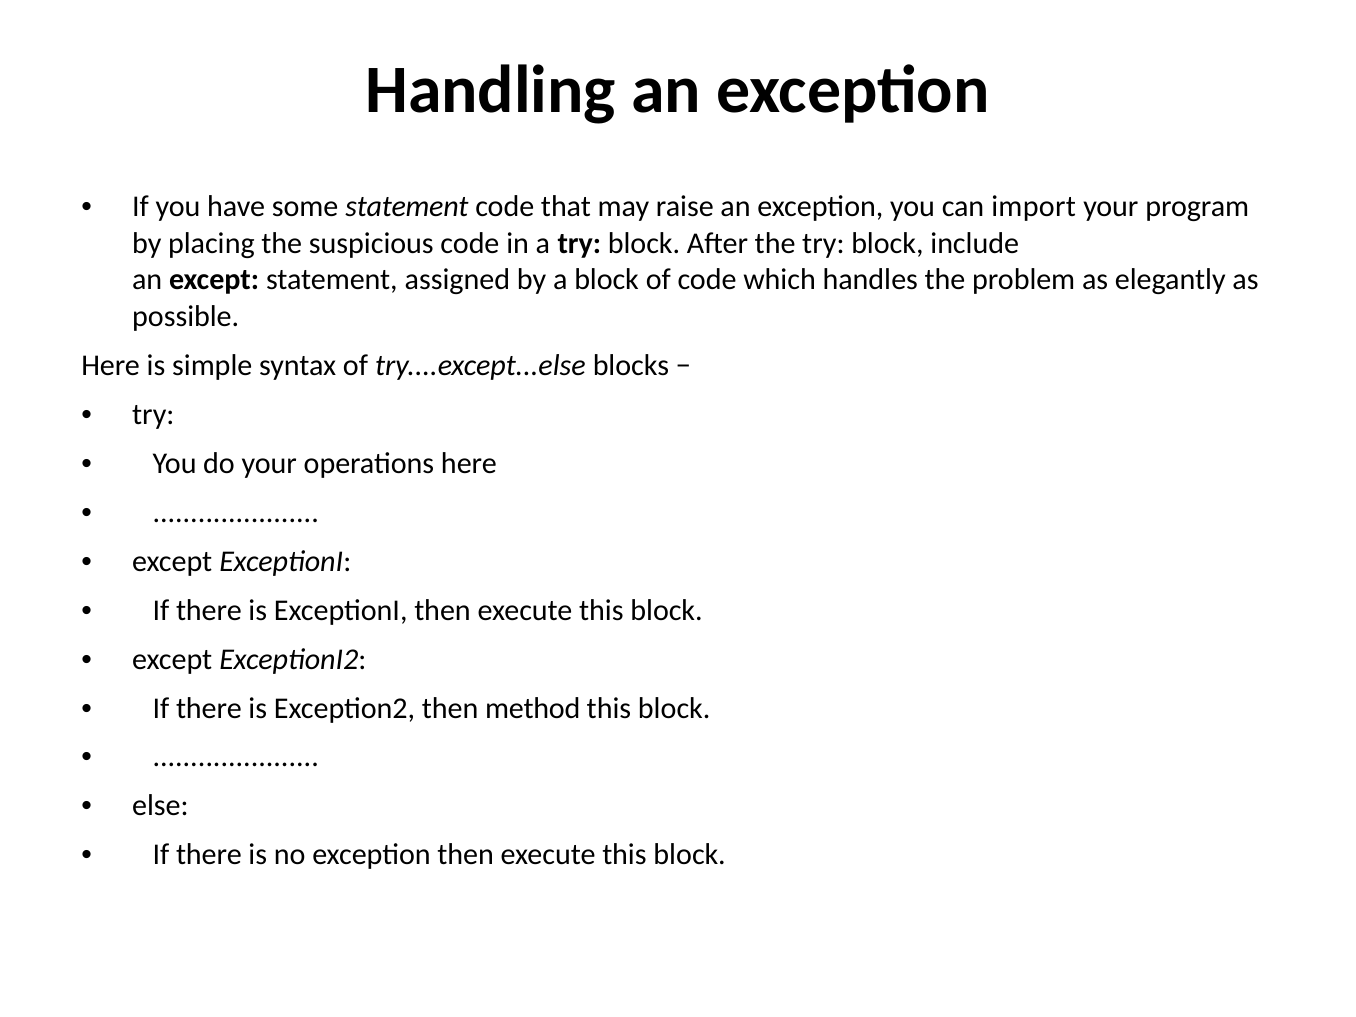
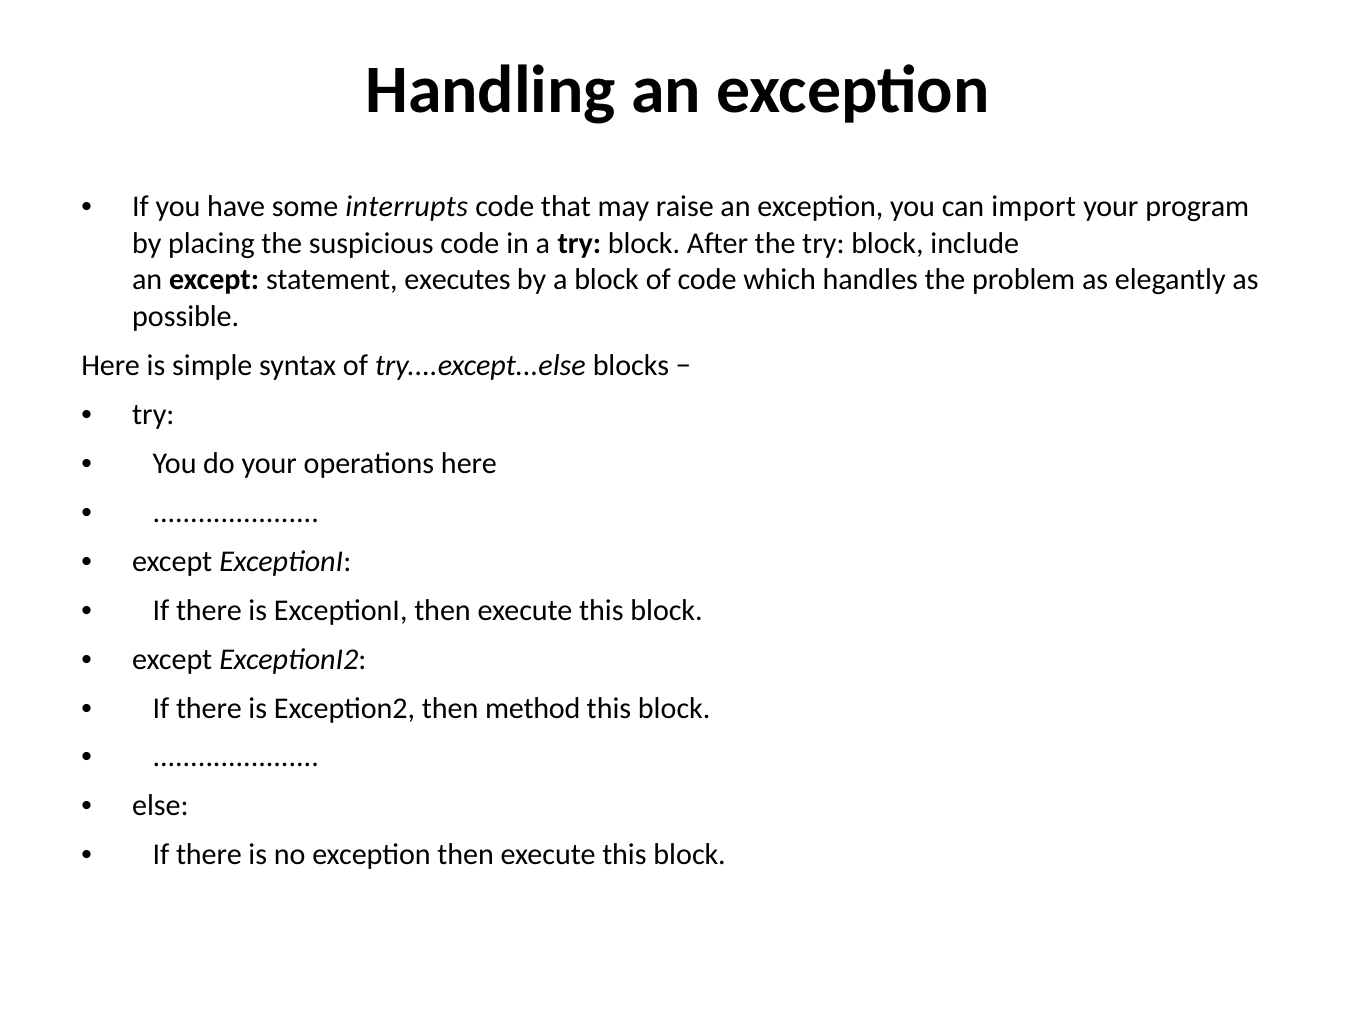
some statement: statement -> interrupts
assigned: assigned -> executes
